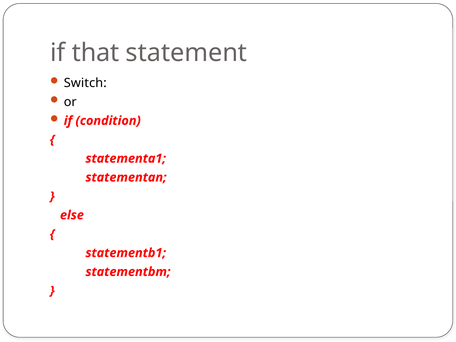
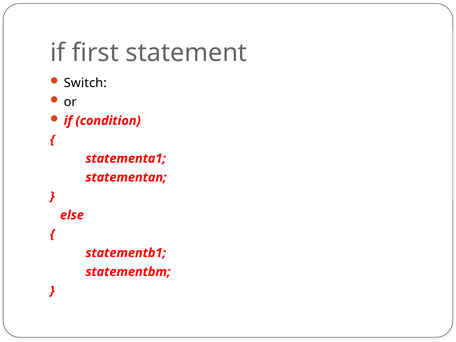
that: that -> first
